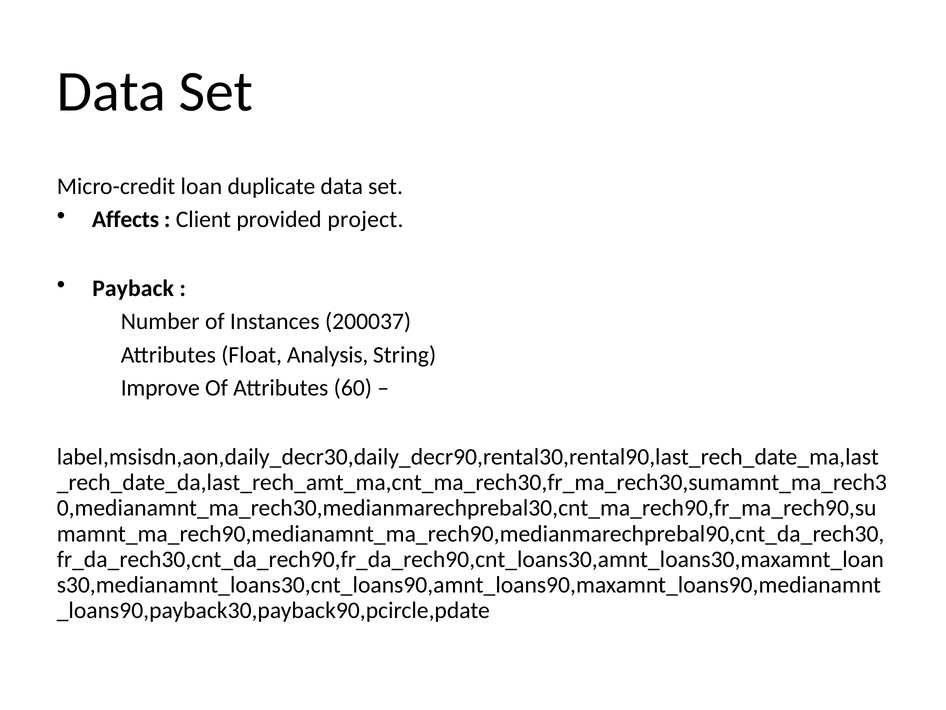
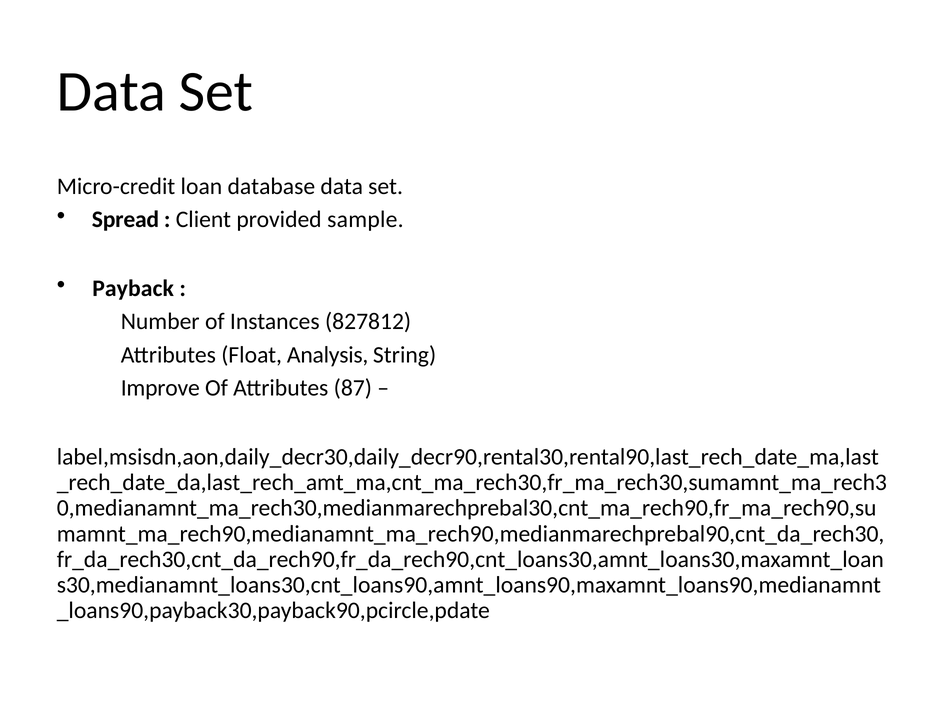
duplicate: duplicate -> database
Affects: Affects -> Spread
project: project -> sample
200037: 200037 -> 827812
60: 60 -> 87
